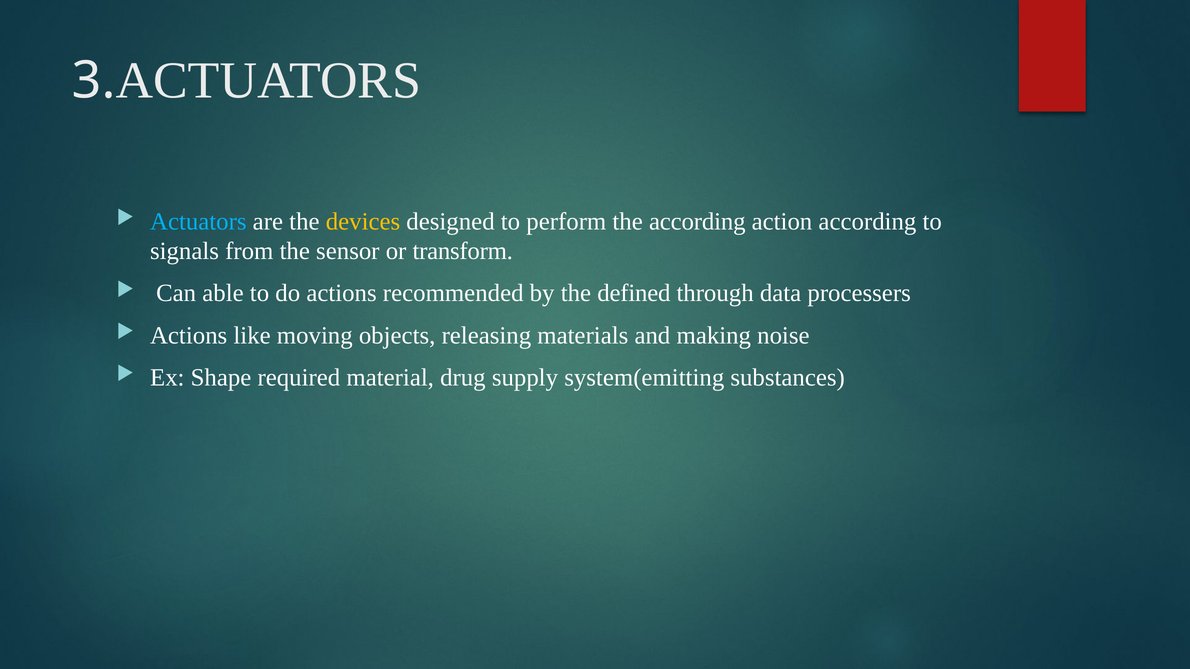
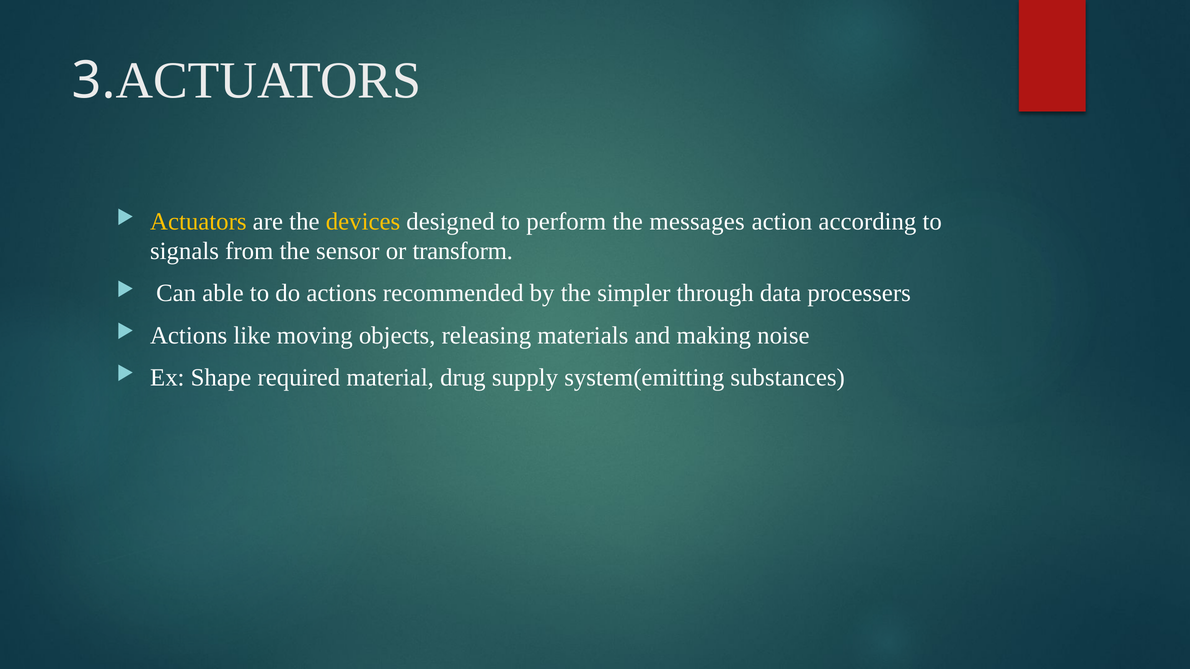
Actuators at (198, 221) colour: light blue -> yellow
the according: according -> messages
defined: defined -> simpler
